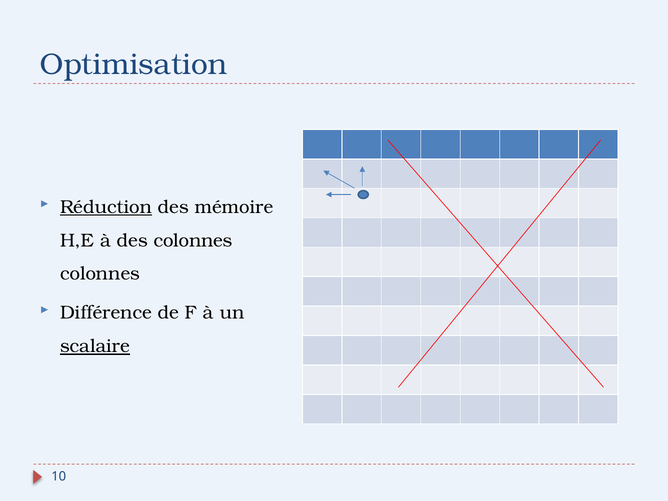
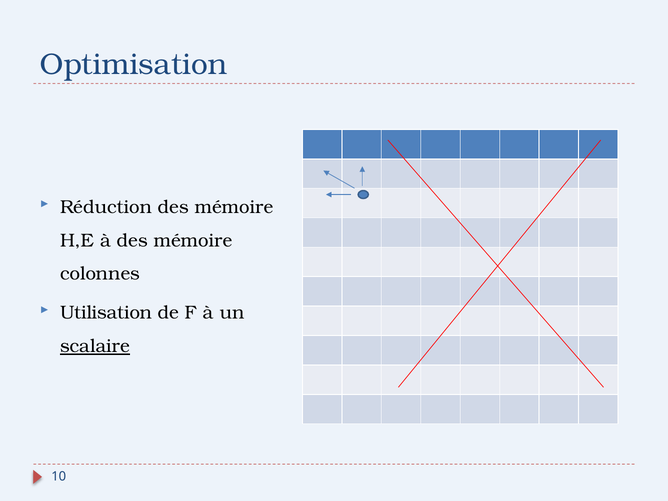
Réduction underline: present -> none
à des colonnes: colonnes -> mémoire
Différence: Différence -> Utilisation
